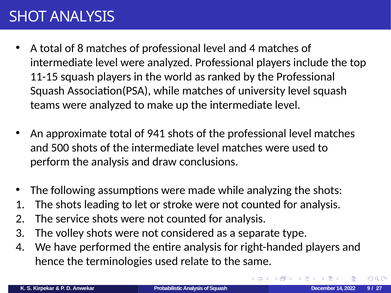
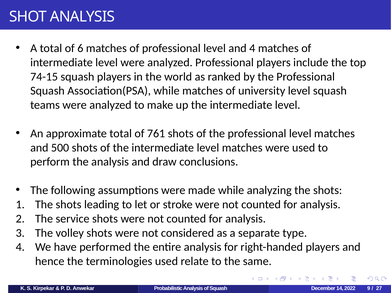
8: 8 -> 6
11-15: 11-15 -> 74-15
941: 941 -> 761
